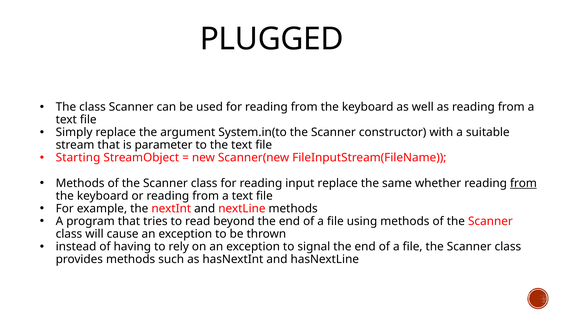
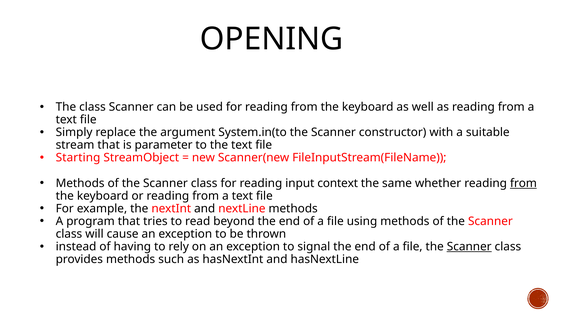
PLUGGED: PLUGGED -> OPENING
input replace: replace -> context
Scanner at (469, 247) underline: none -> present
